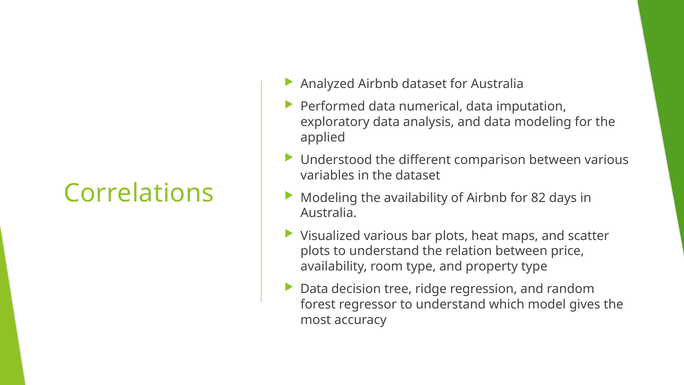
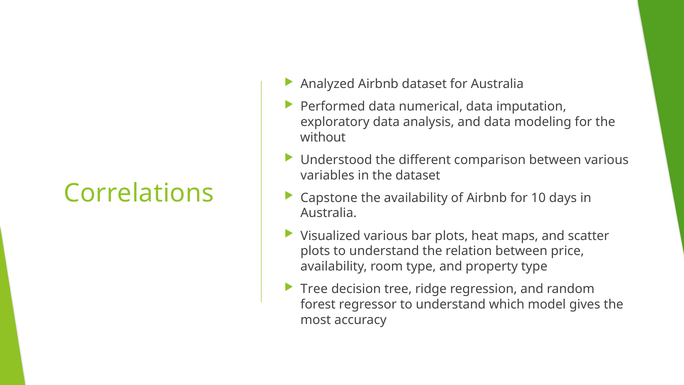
applied: applied -> without
Modeling at (329, 198): Modeling -> Capstone
82: 82 -> 10
Data at (314, 289): Data -> Tree
